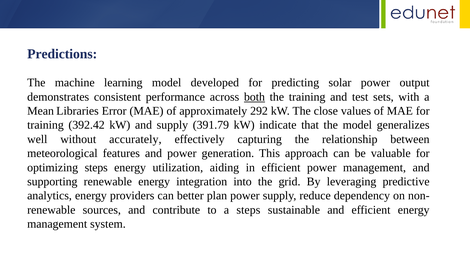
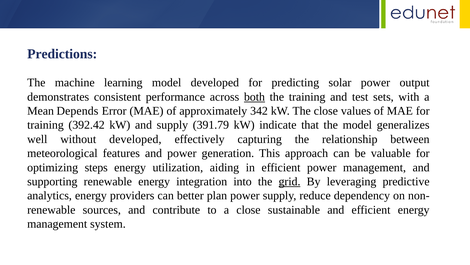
Libraries: Libraries -> Depends
292: 292 -> 342
without accurately: accurately -> developed
grid underline: none -> present
a steps: steps -> close
